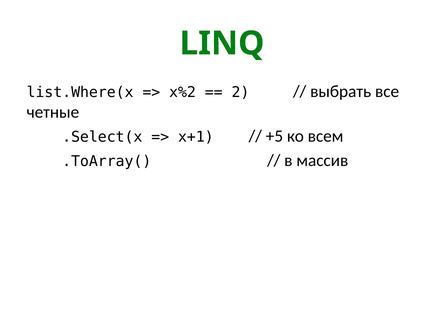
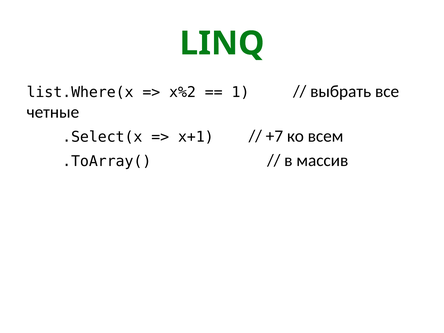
2: 2 -> 1
+5: +5 -> +7
